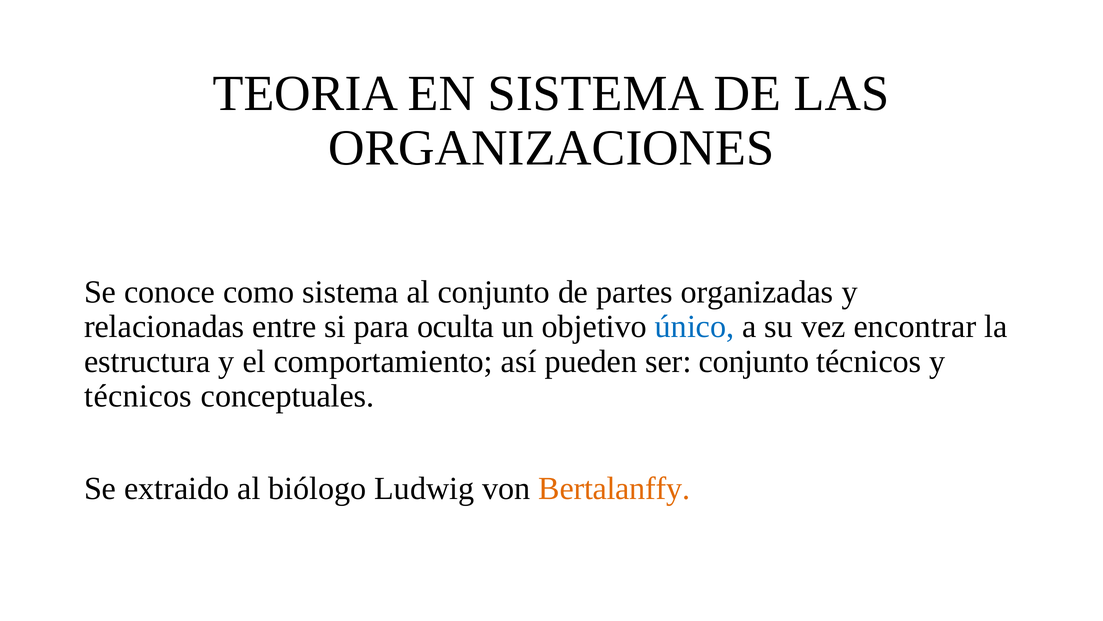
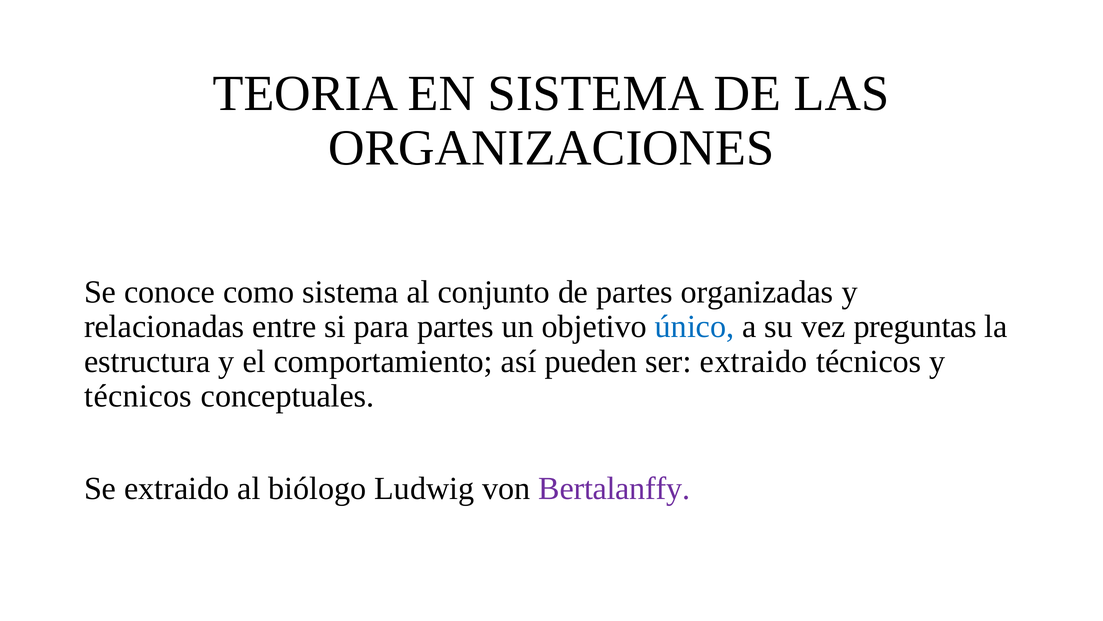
para oculta: oculta -> partes
encontrar: encontrar -> preguntas
ser conjunto: conjunto -> extraido
Bertalanffy colour: orange -> purple
